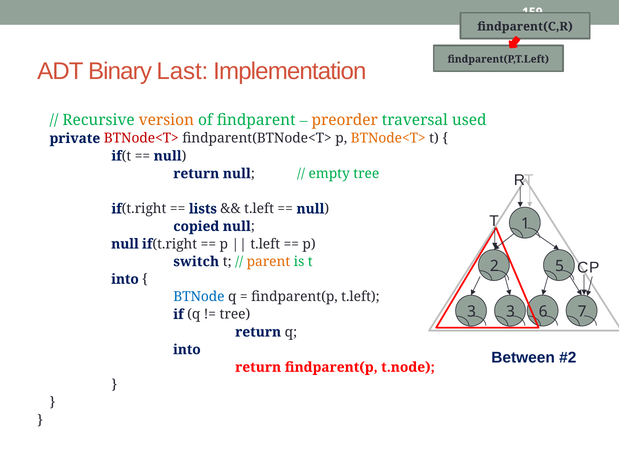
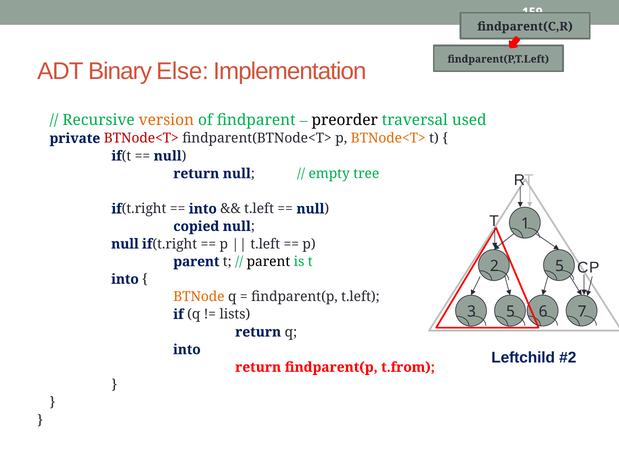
Last: Last -> Else
preorder colour: orange -> black
lists at (203, 209): lists -> into
switch at (196, 261): switch -> parent
parent at (268, 261) colour: orange -> black
BTNode colour: blue -> orange
3 3: 3 -> 5
tree at (235, 314): tree -> lists
Between: Between -> Leftchild
t.node: t.node -> t.from
